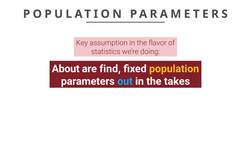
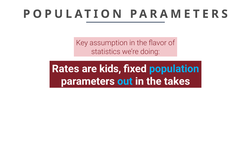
About: About -> Rates
find: find -> kids
population at (174, 69) colour: yellow -> light blue
